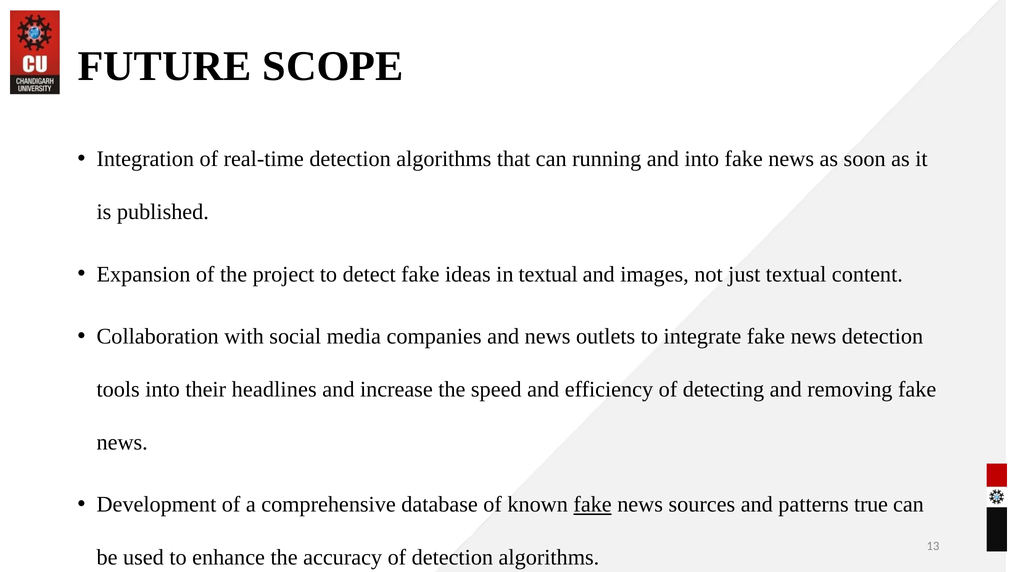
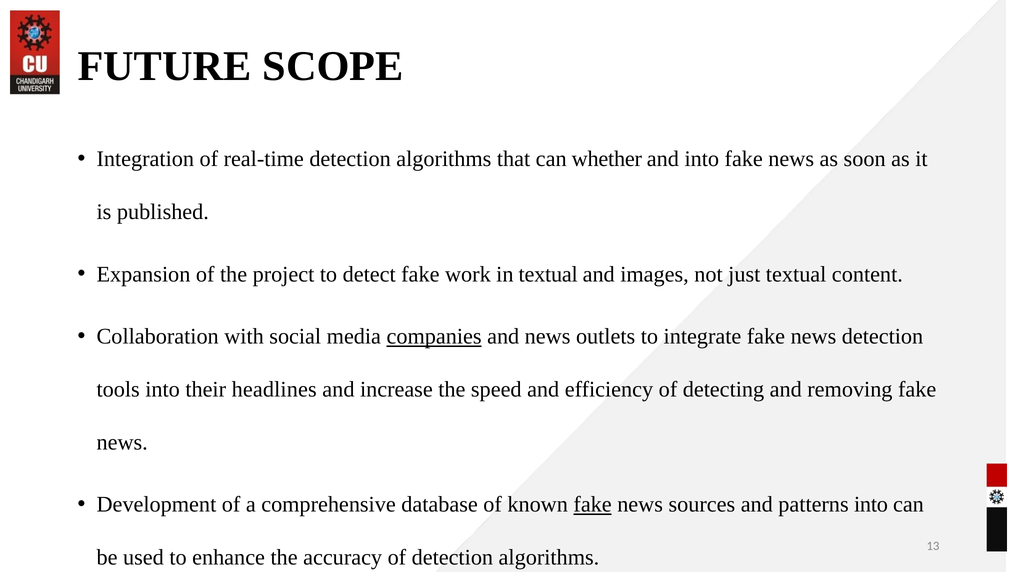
running: running -> whether
ideas: ideas -> work
companies underline: none -> present
patterns true: true -> into
